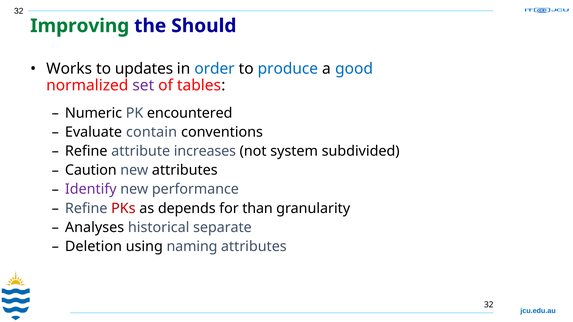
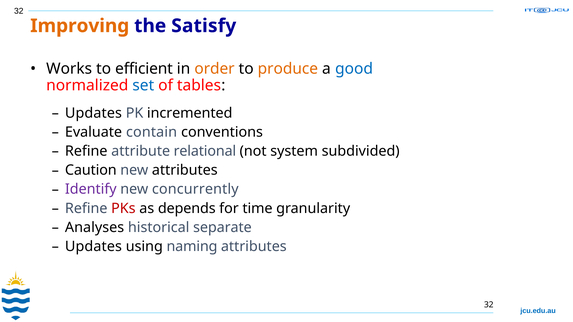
Improving colour: green -> orange
Should: Should -> Satisfy
updates: updates -> efficient
order colour: blue -> orange
produce colour: blue -> orange
set colour: purple -> blue
Numeric at (94, 113): Numeric -> Updates
encountered: encountered -> incremented
increases: increases -> relational
performance: performance -> concurrently
than: than -> time
Deletion at (93, 247): Deletion -> Updates
